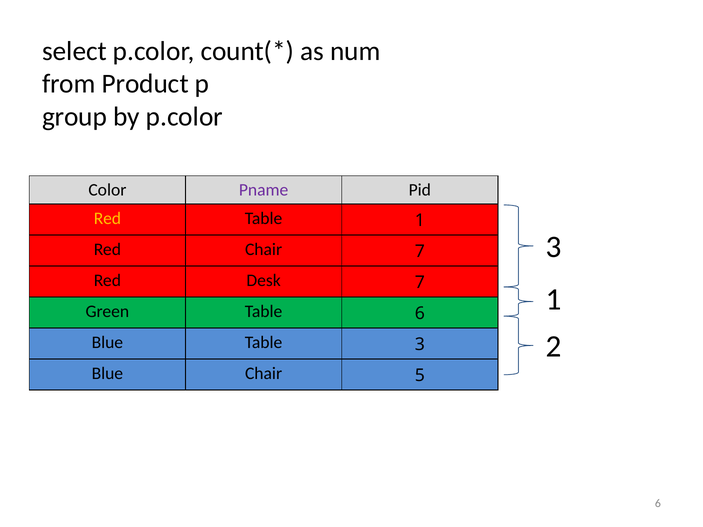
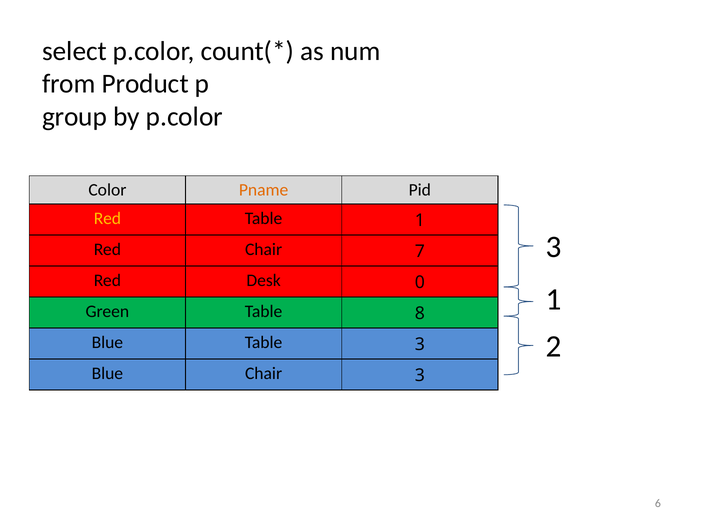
Pname colour: purple -> orange
Desk 7: 7 -> 0
Table 6: 6 -> 8
Chair 5: 5 -> 3
